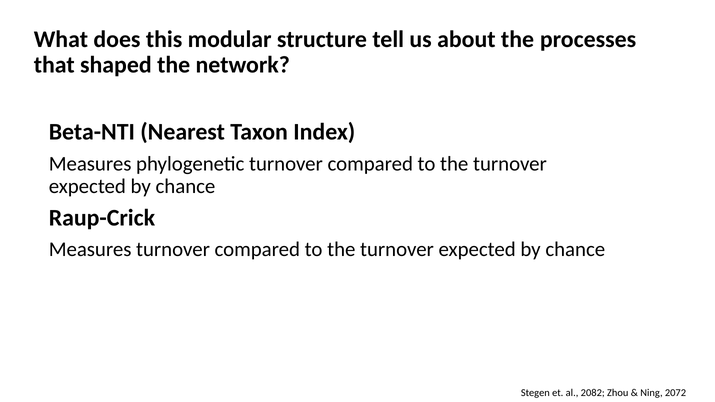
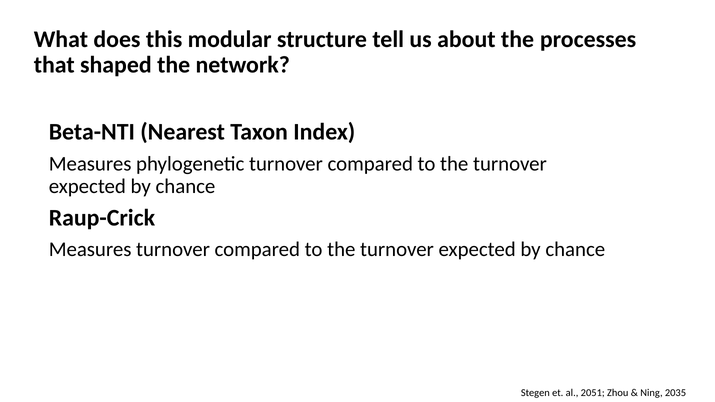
2082: 2082 -> 2051
2072: 2072 -> 2035
